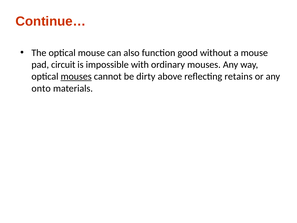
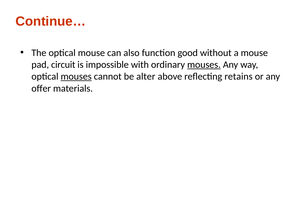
mouses at (204, 65) underline: none -> present
dirty: dirty -> alter
onto: onto -> offer
